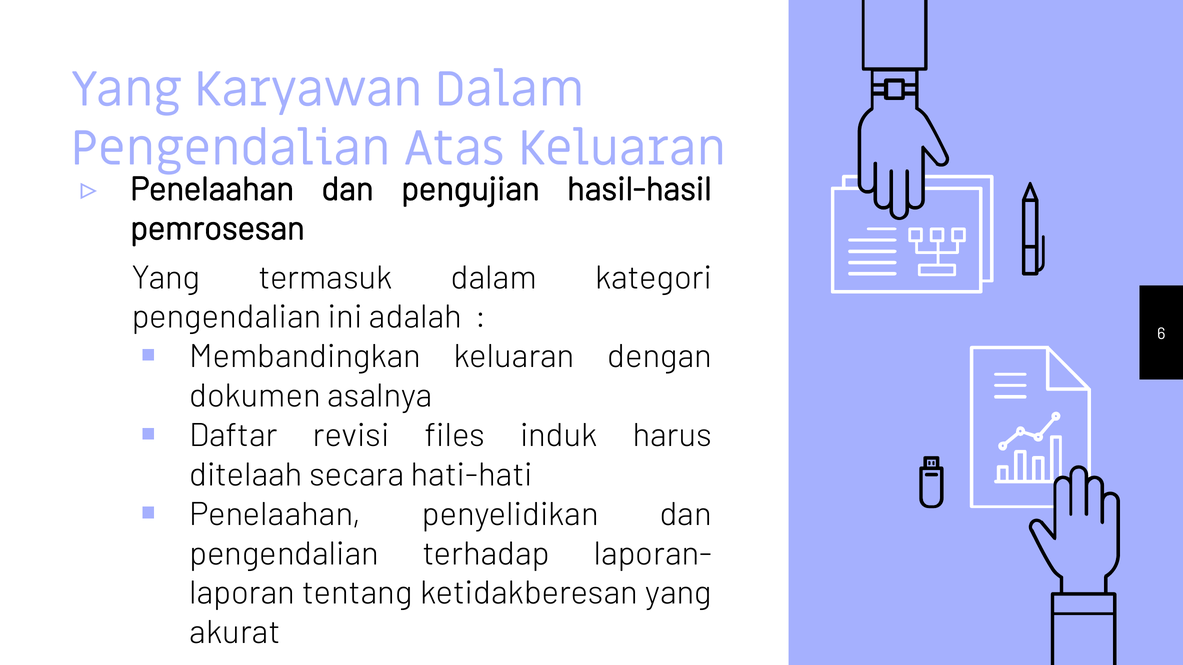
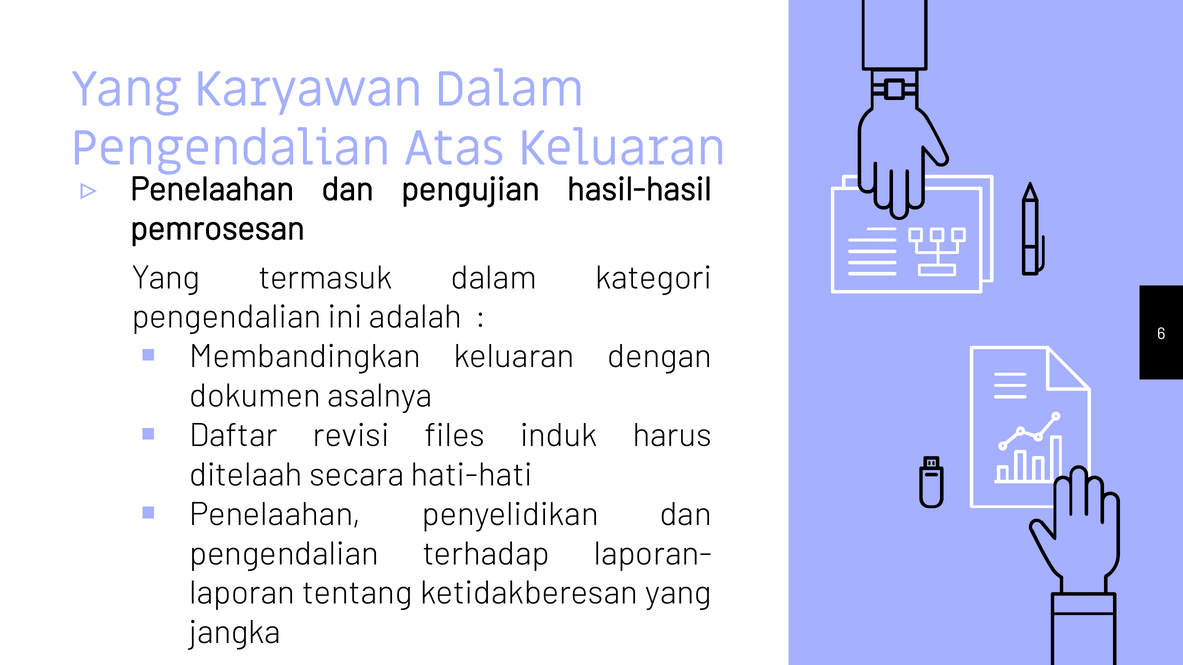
akurat: akurat -> jangka
